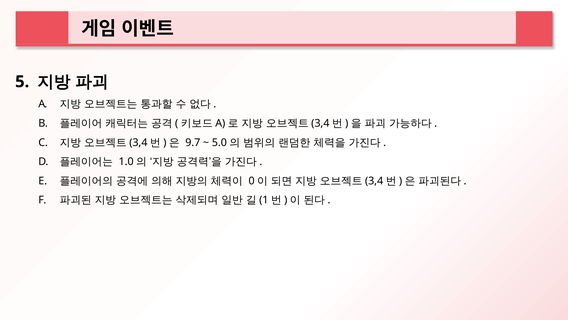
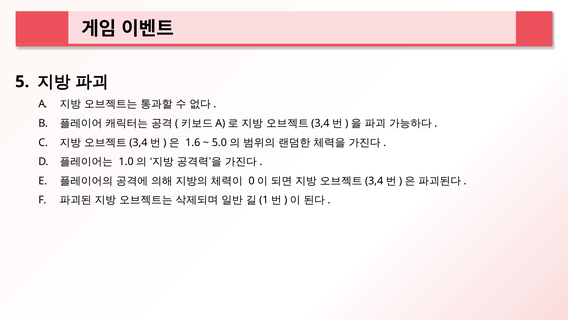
9.7: 9.7 -> 1.6
